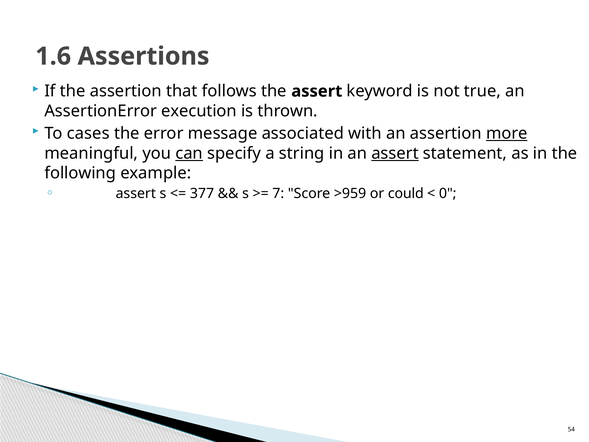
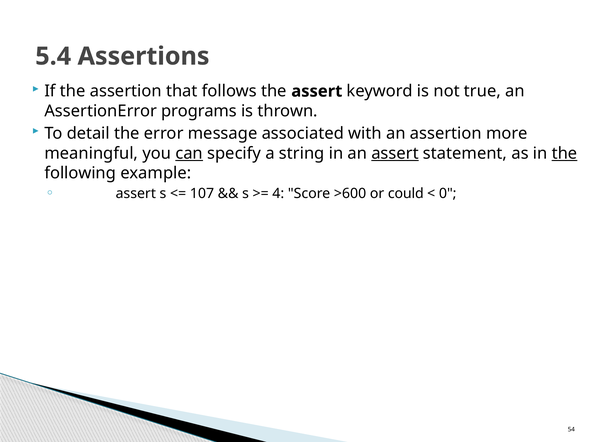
1.6: 1.6 -> 5.4
execution: execution -> programs
cases: cases -> detail
more underline: present -> none
the at (564, 153) underline: none -> present
377: 377 -> 107
7: 7 -> 4
>959: >959 -> >600
